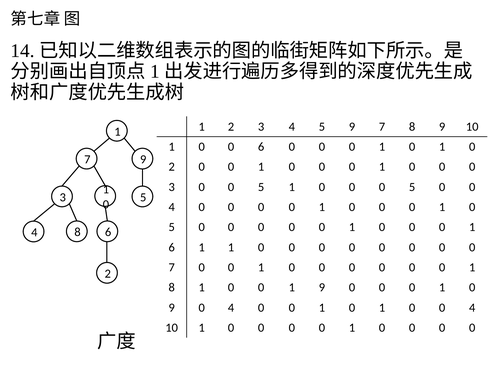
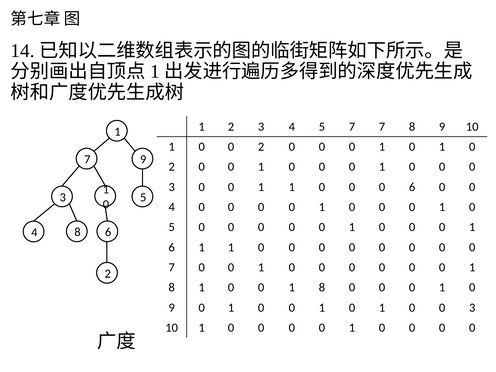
5 9: 9 -> 7
0 0 6: 6 -> 2
3 0 0 5: 5 -> 1
0 0 0 5: 5 -> 6
9 at (322, 288): 9 -> 8
9 0 4: 4 -> 1
1 0 0 4: 4 -> 3
